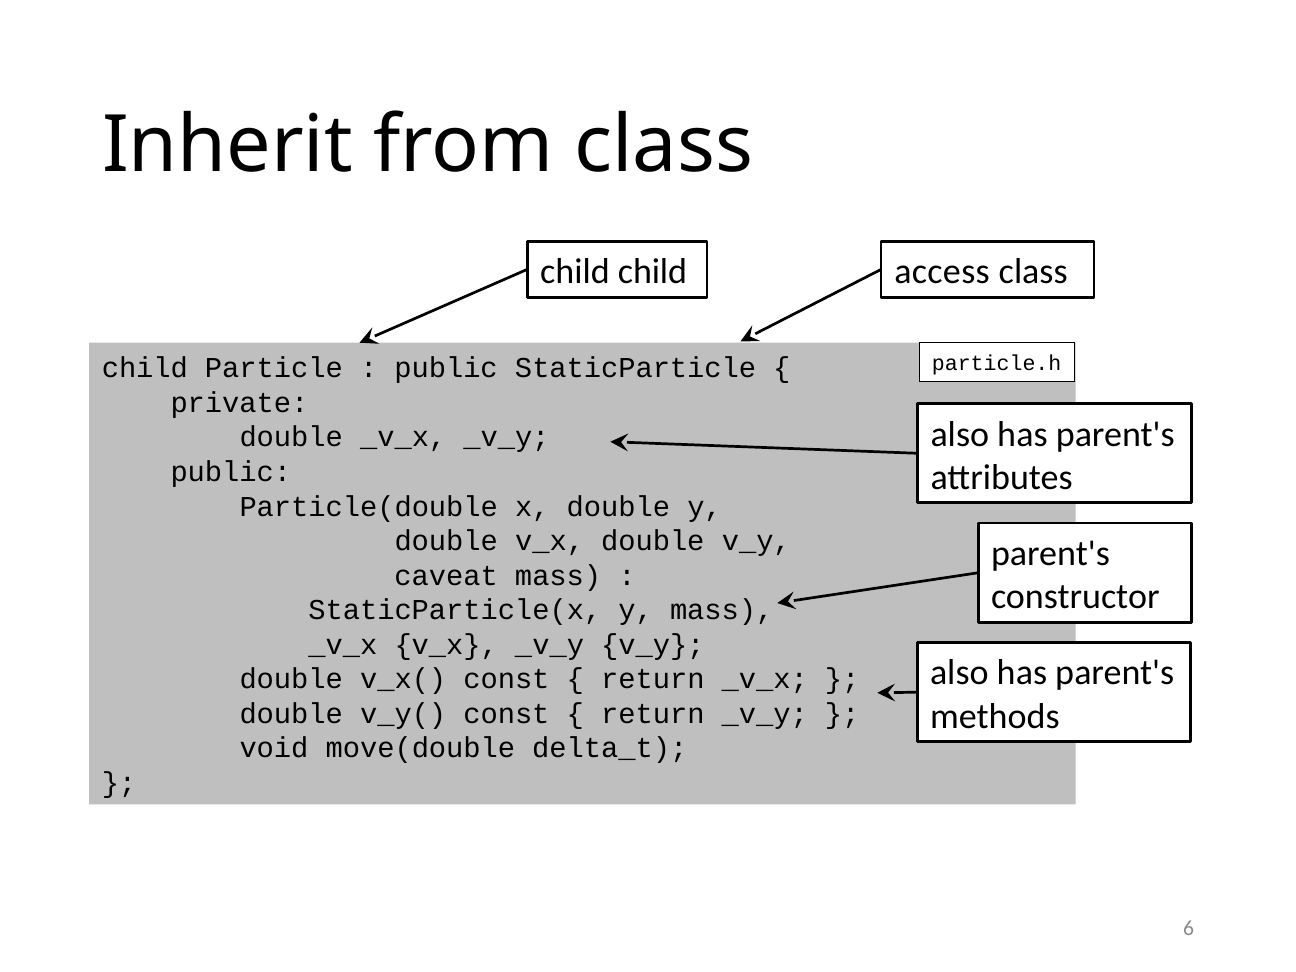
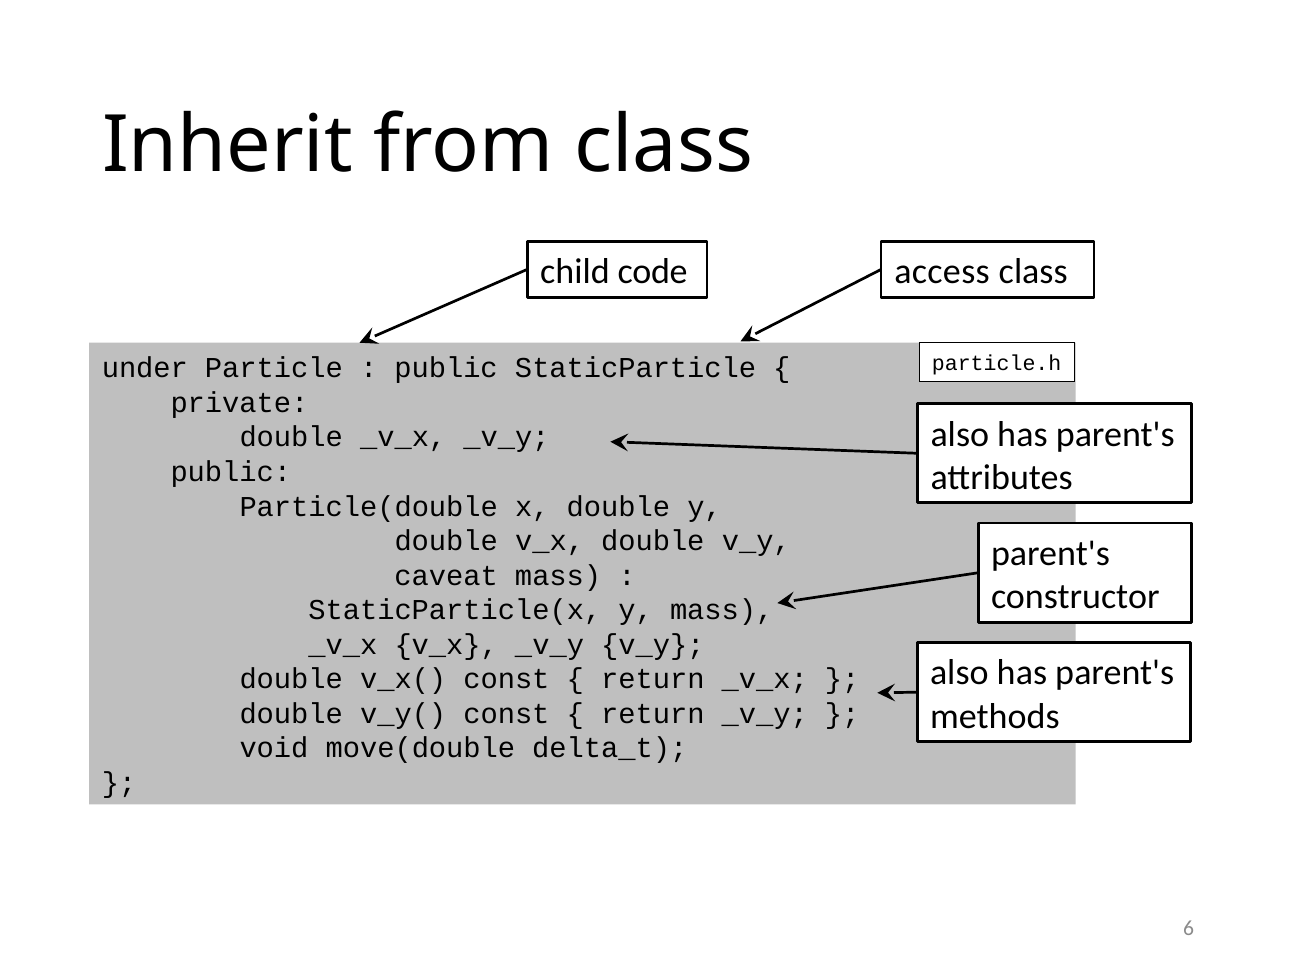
child child: child -> code
child at (145, 368): child -> under
